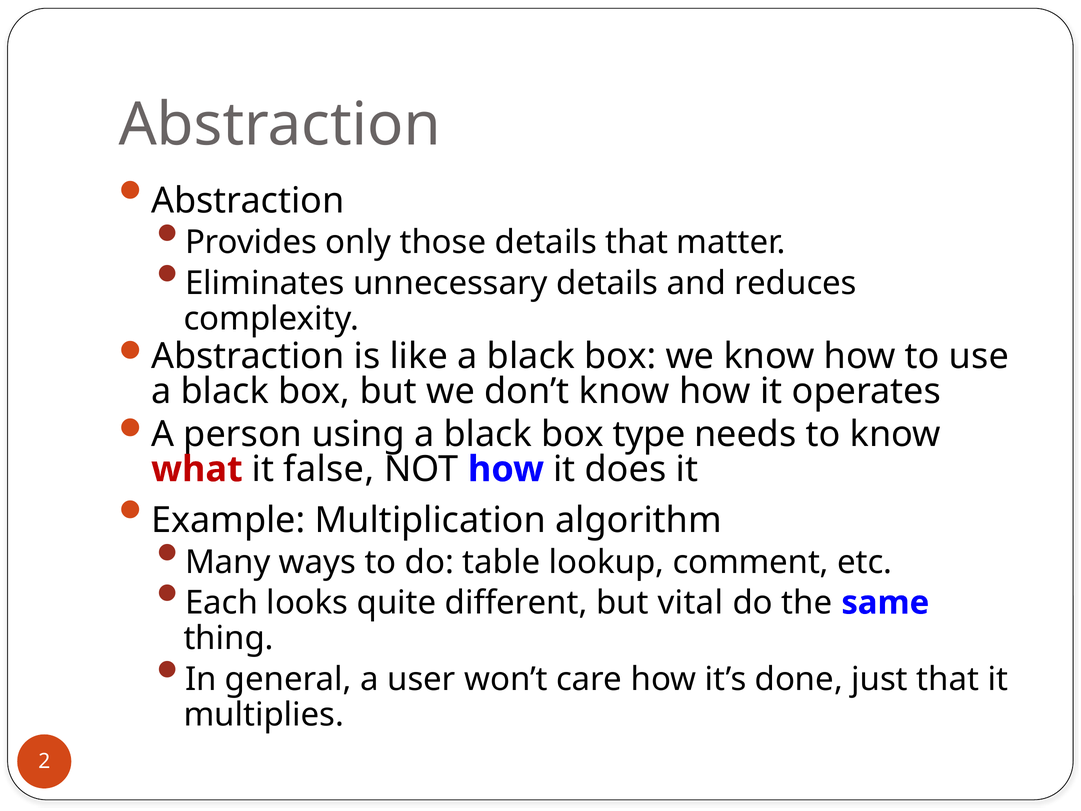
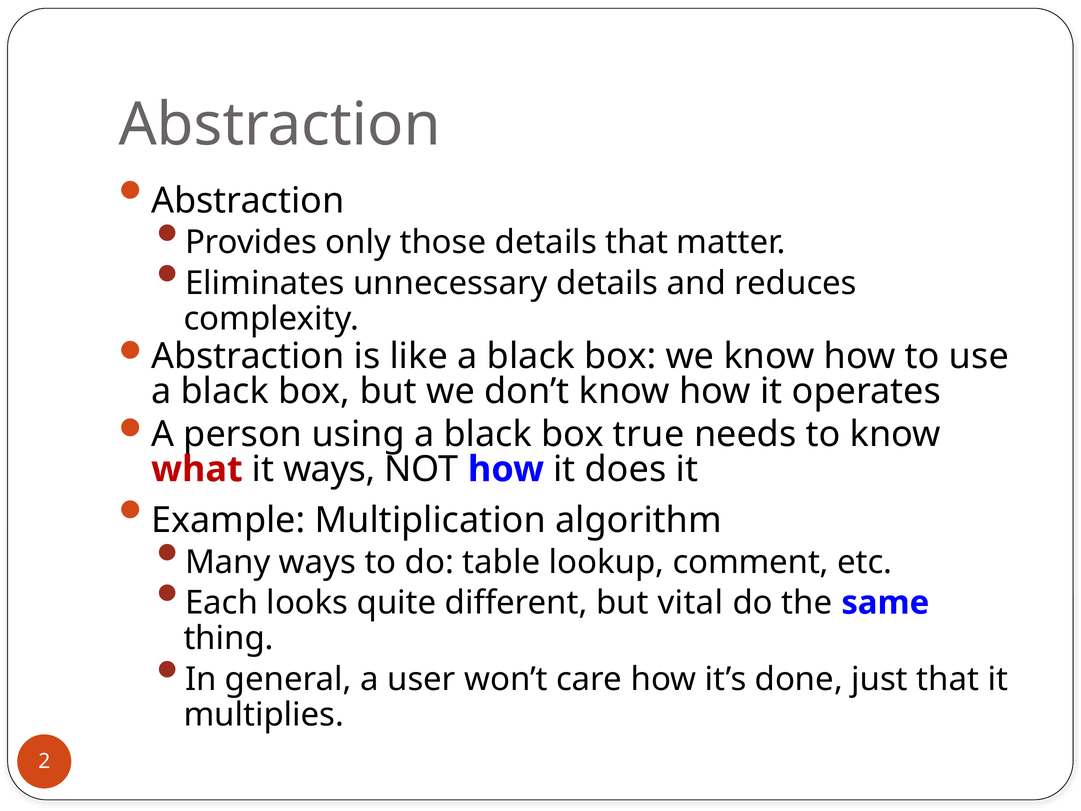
type: type -> true
it false: false -> ways
